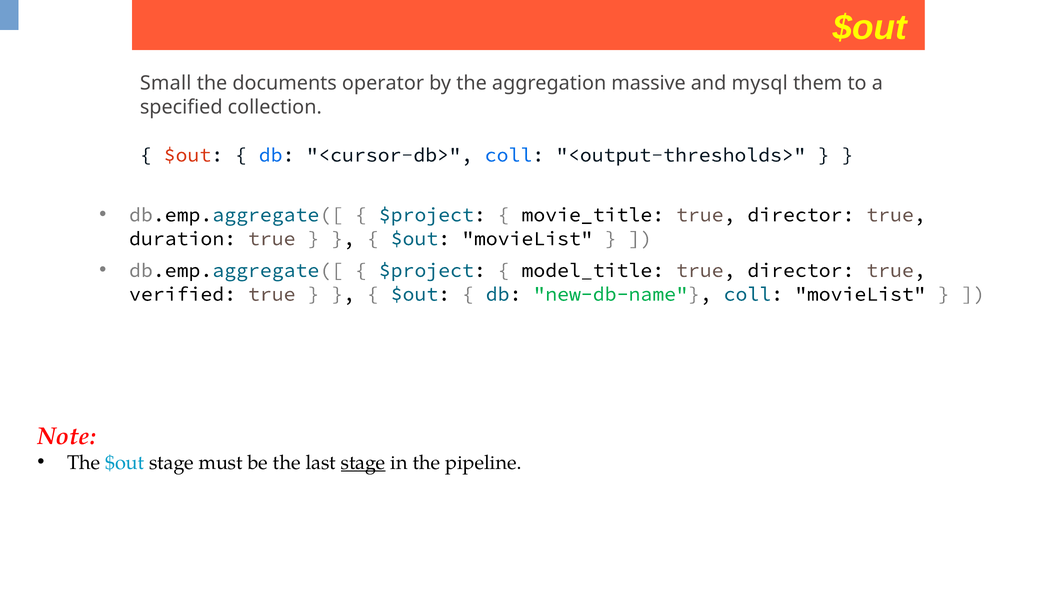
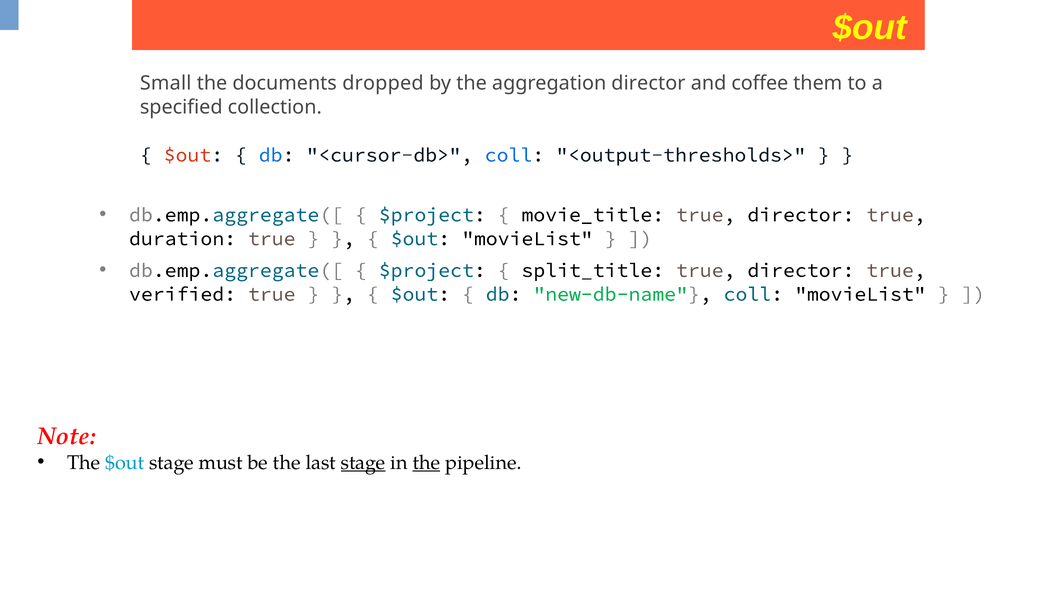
operator: operator -> dropped
aggregation massive: massive -> director
mysql: mysql -> coffee
model_title: model_title -> split_title
the at (426, 462) underline: none -> present
